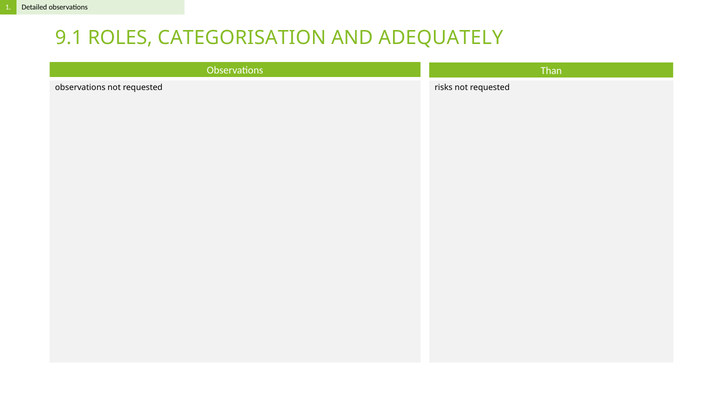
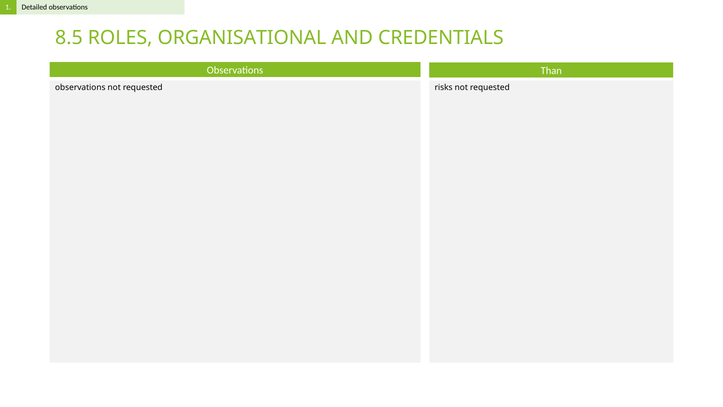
9.1: 9.1 -> 8.5
CATEGORISATION: CATEGORISATION -> ORGANISATIONAL
ADEQUATELY: ADEQUATELY -> CREDENTIALS
